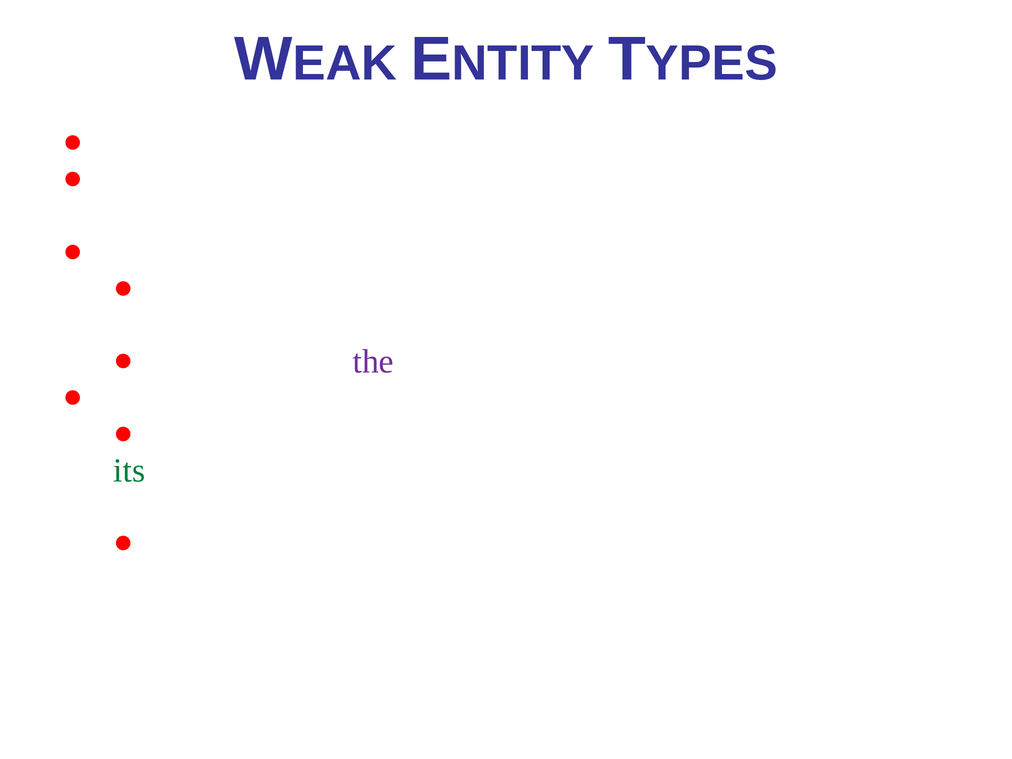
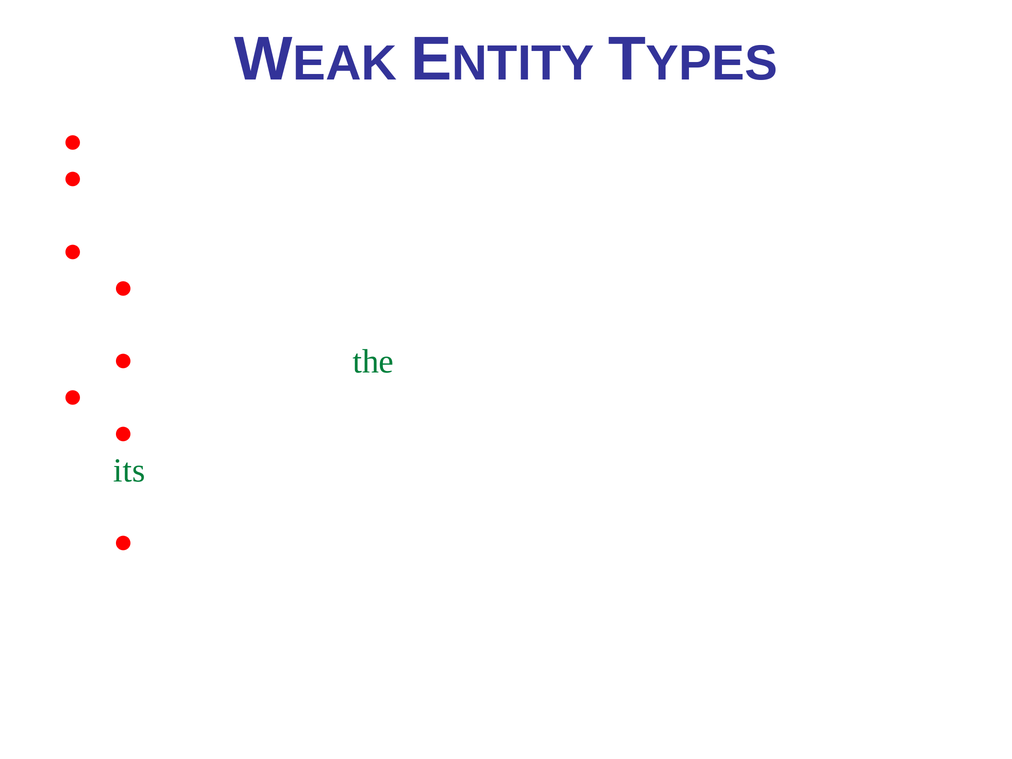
the at (373, 361) colour: purple -> green
